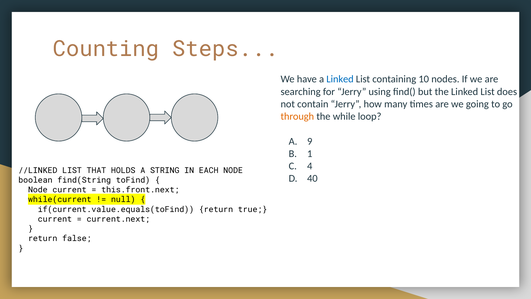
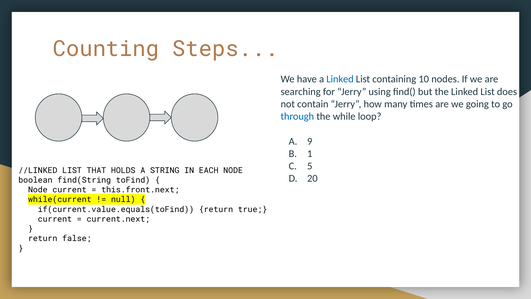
through colour: orange -> blue
4: 4 -> 5
40: 40 -> 20
